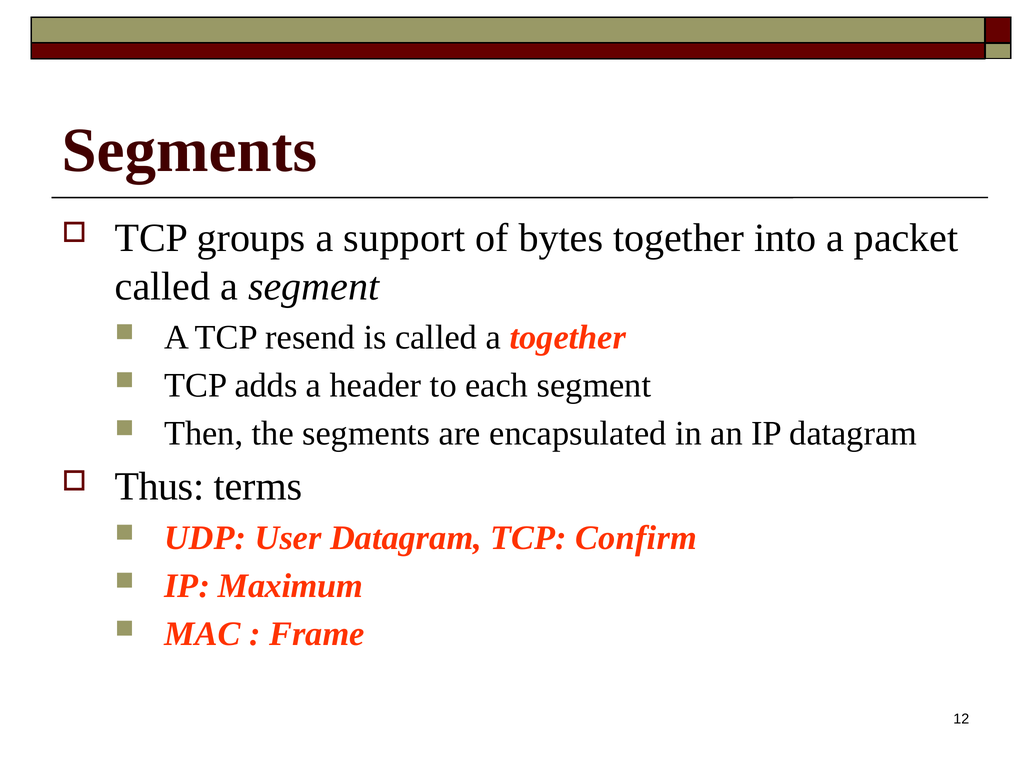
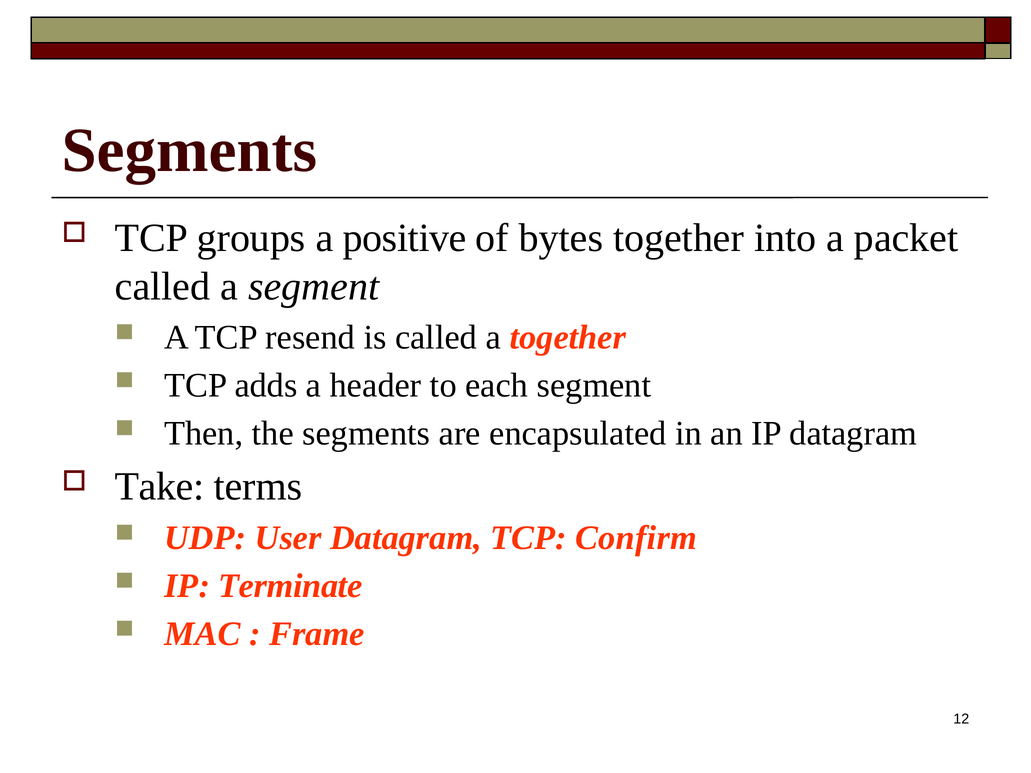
support: support -> positive
Thus: Thus -> Take
Maximum: Maximum -> Terminate
